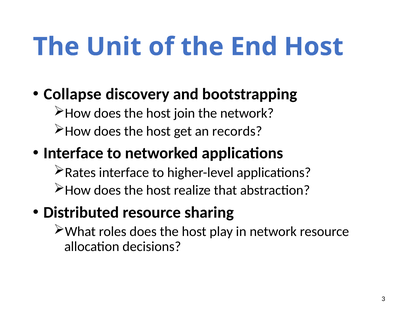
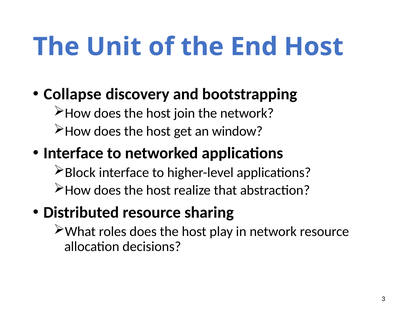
records: records -> window
Rates: Rates -> Block
